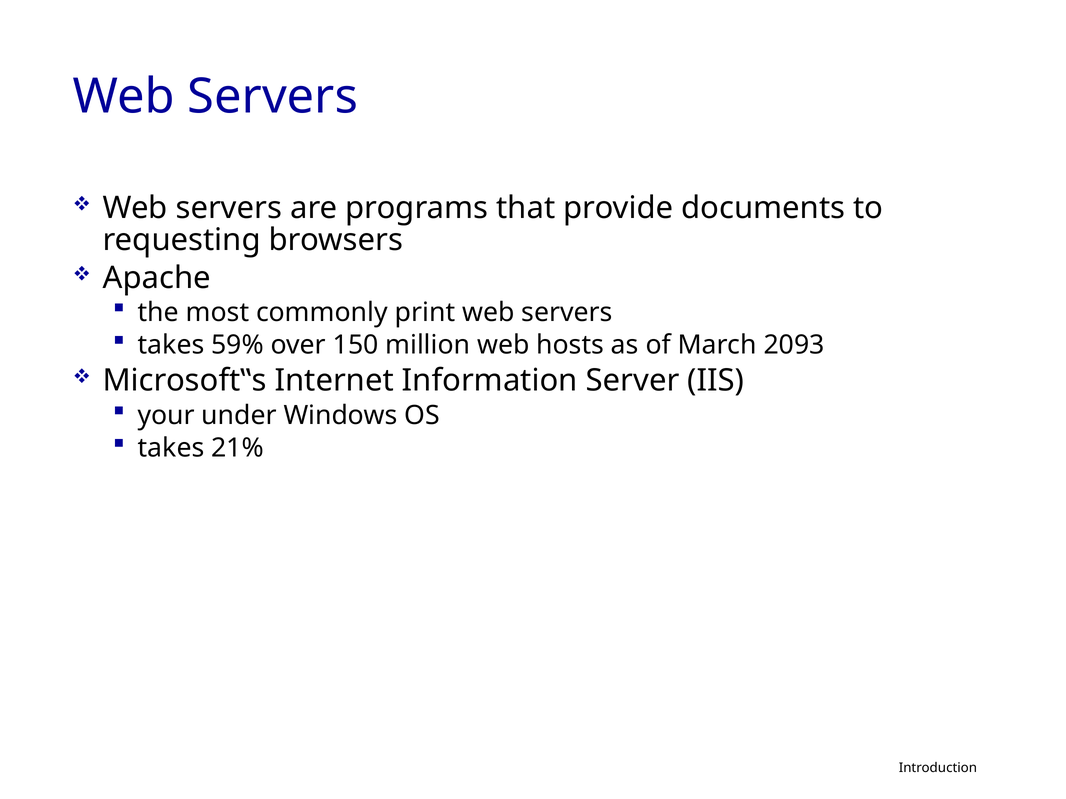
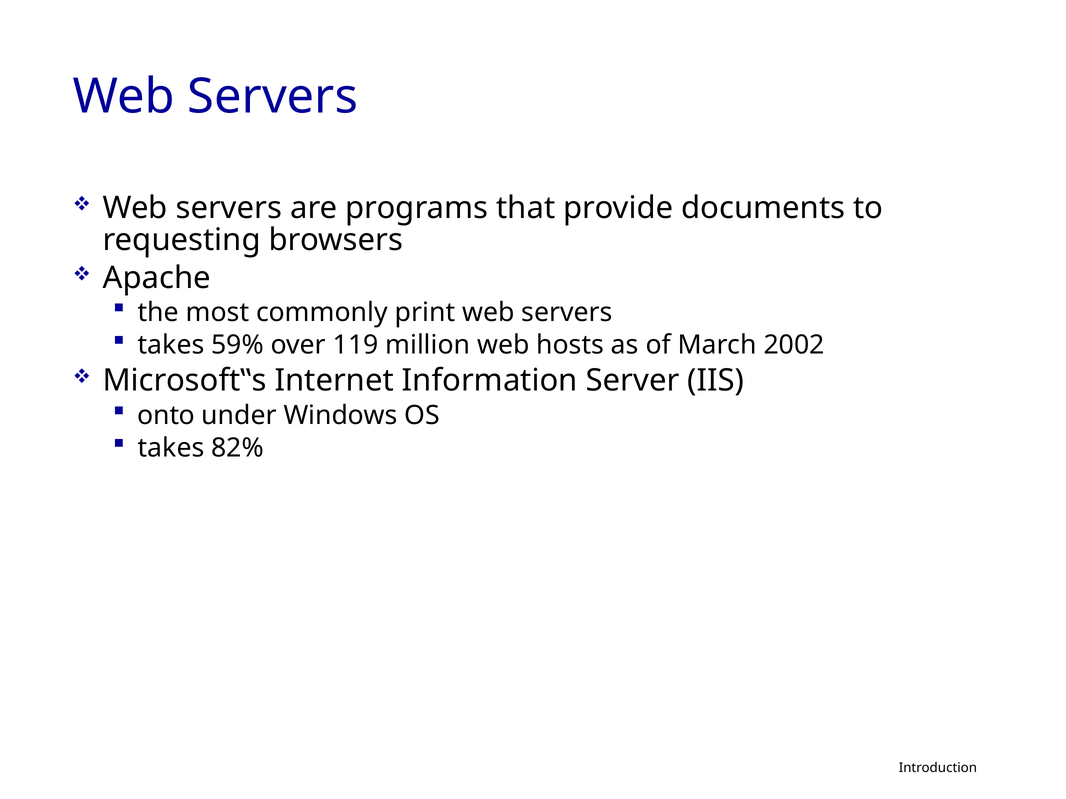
150: 150 -> 119
2093: 2093 -> 2002
your: your -> onto
21%: 21% -> 82%
